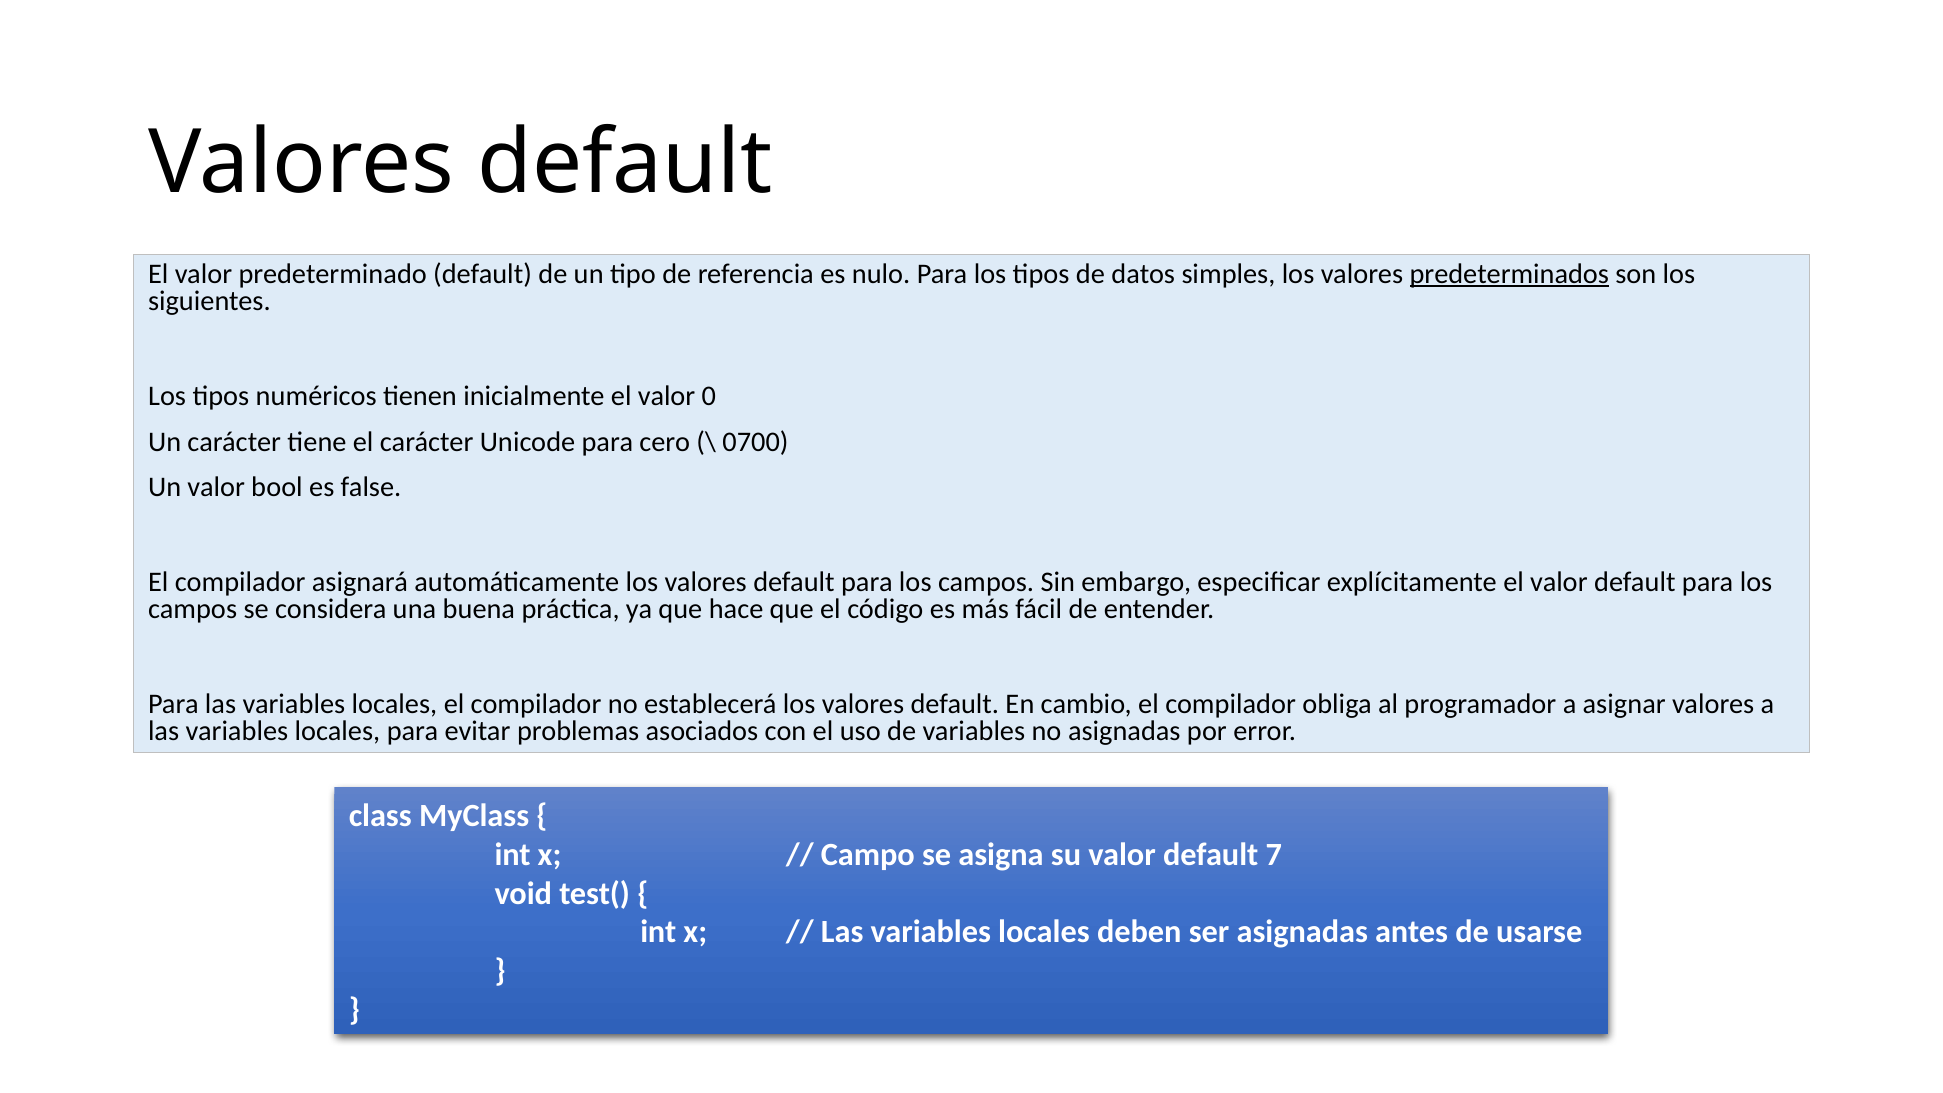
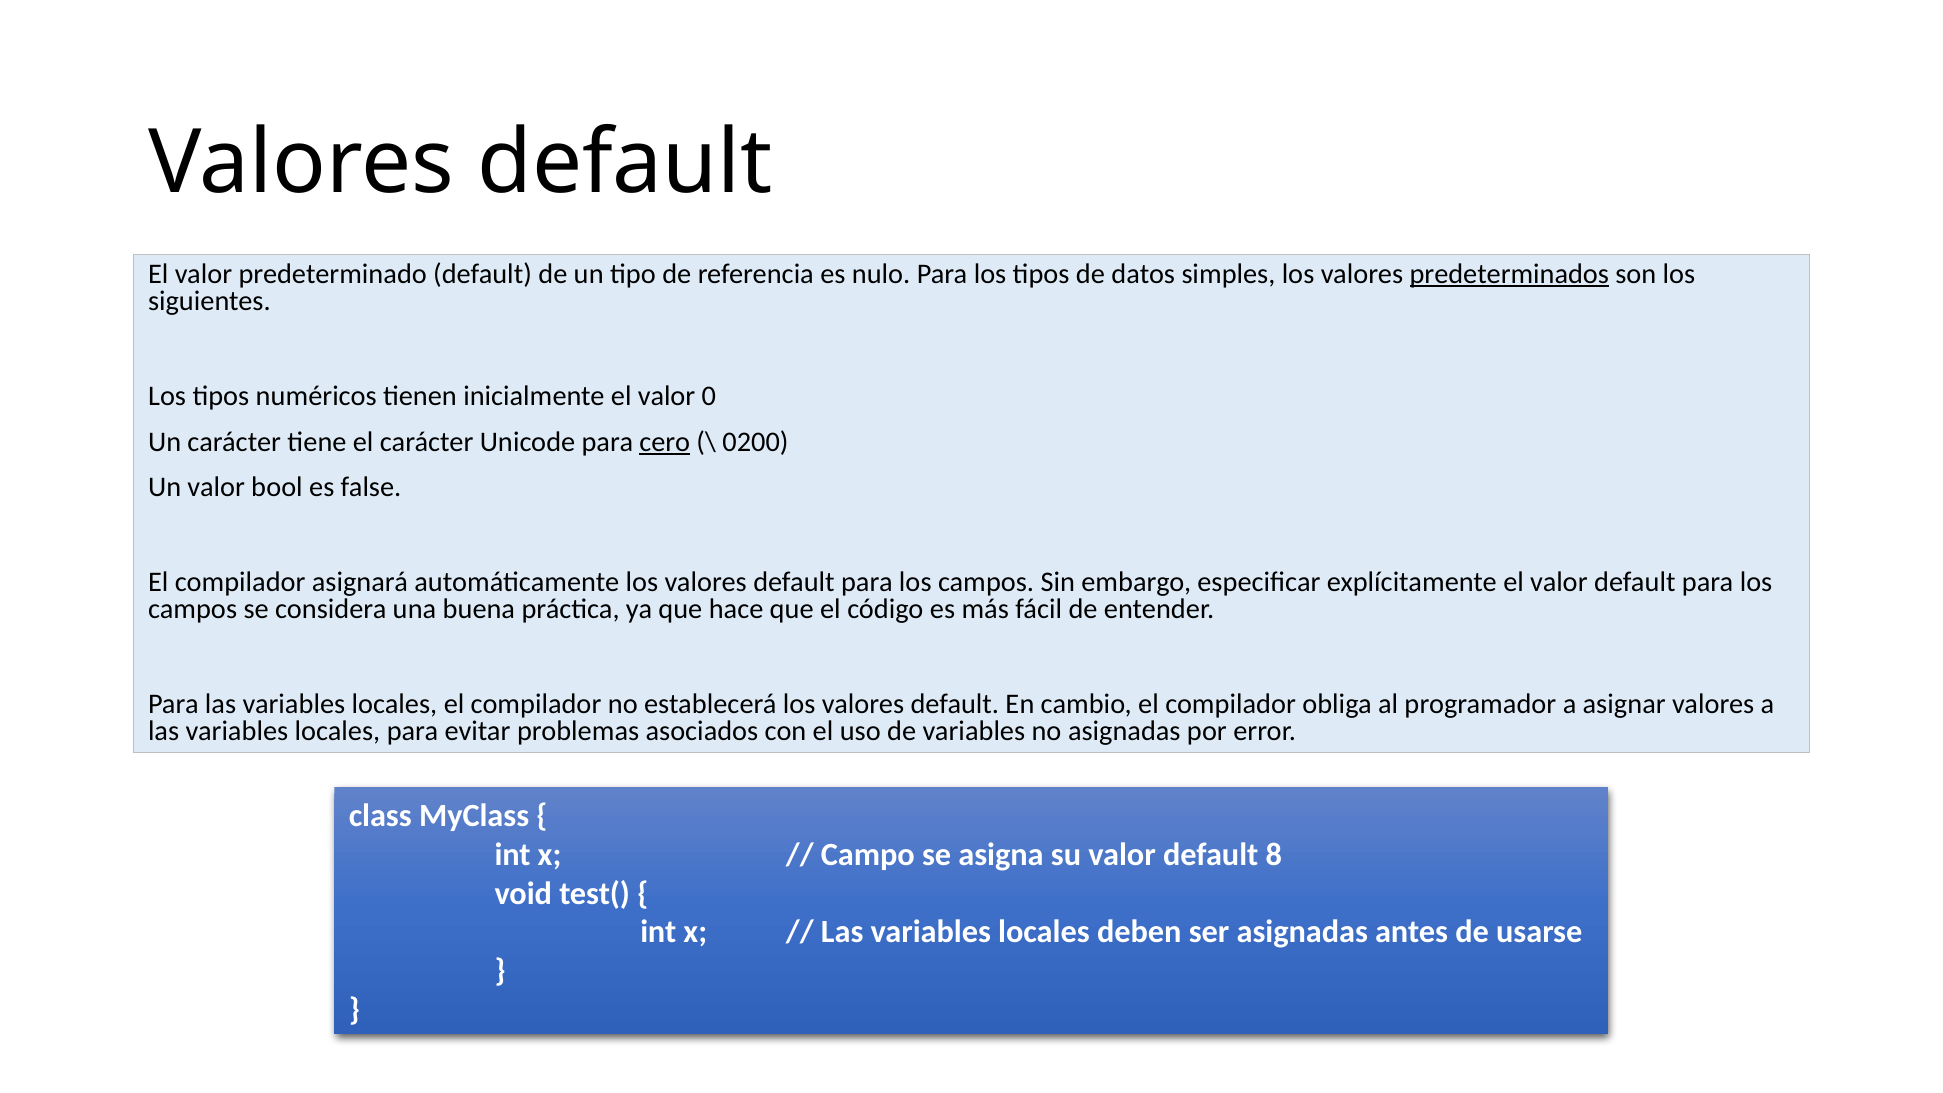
cero underline: none -> present
0700: 0700 -> 0200
7: 7 -> 8
